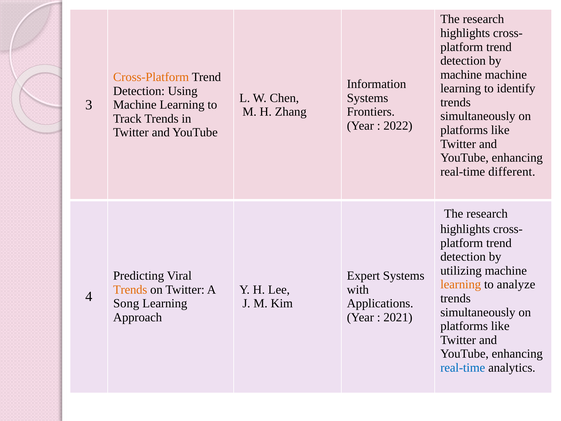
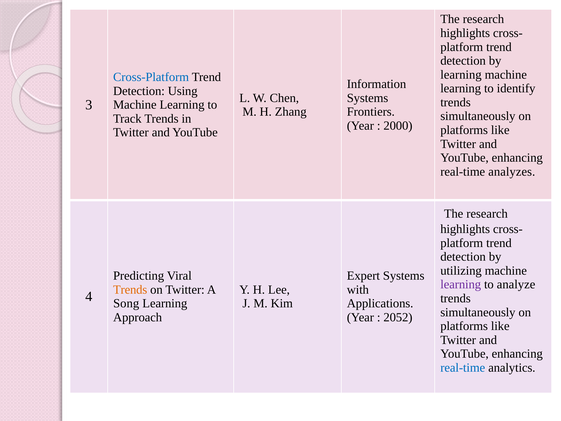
machine at (461, 75): machine -> learning
Cross-Platform colour: orange -> blue
2022: 2022 -> 2000
different: different -> analyzes
learning at (461, 284) colour: orange -> purple
2021: 2021 -> 2052
